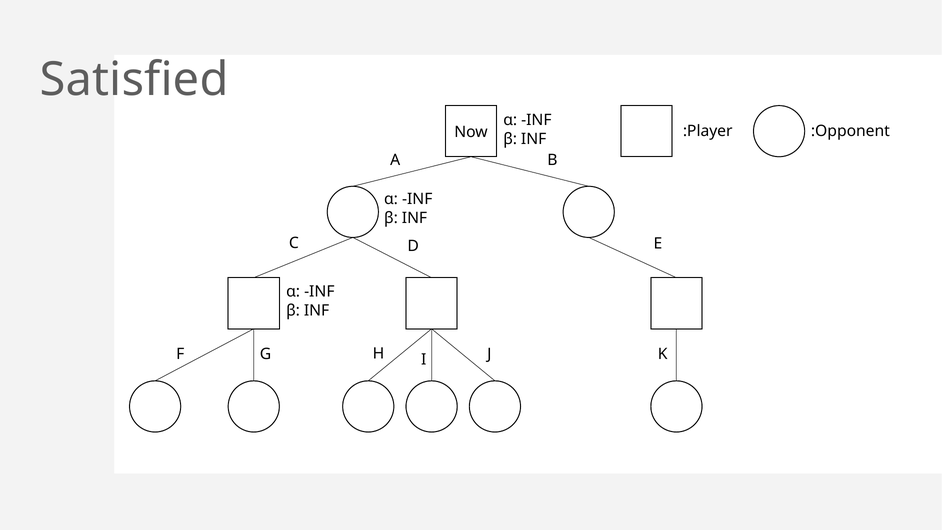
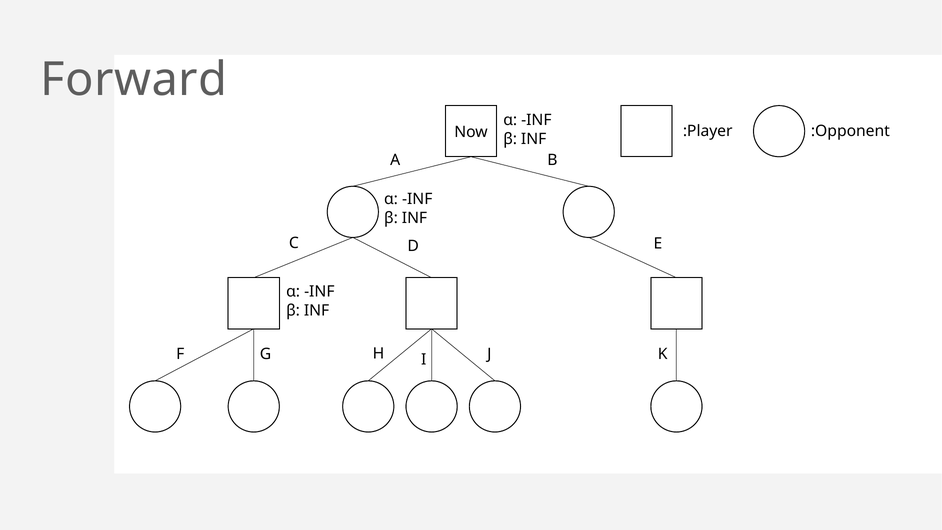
Satisfied: Satisfied -> Forward
